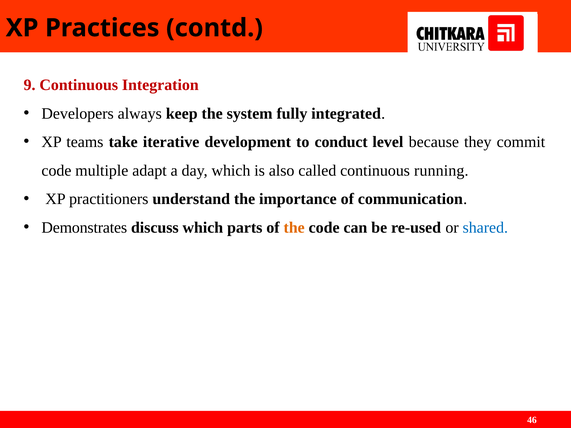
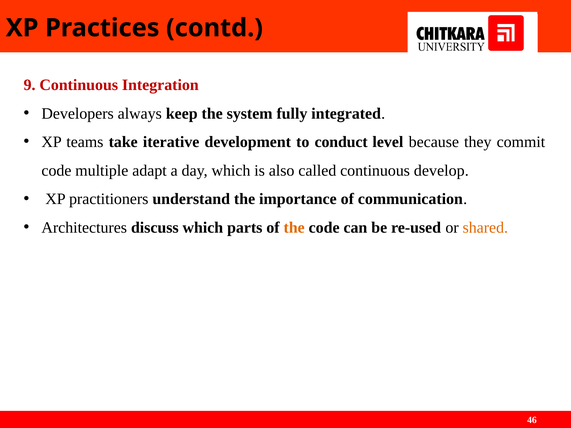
running: running -> develop
Demonstrates: Demonstrates -> Architectures
shared colour: blue -> orange
